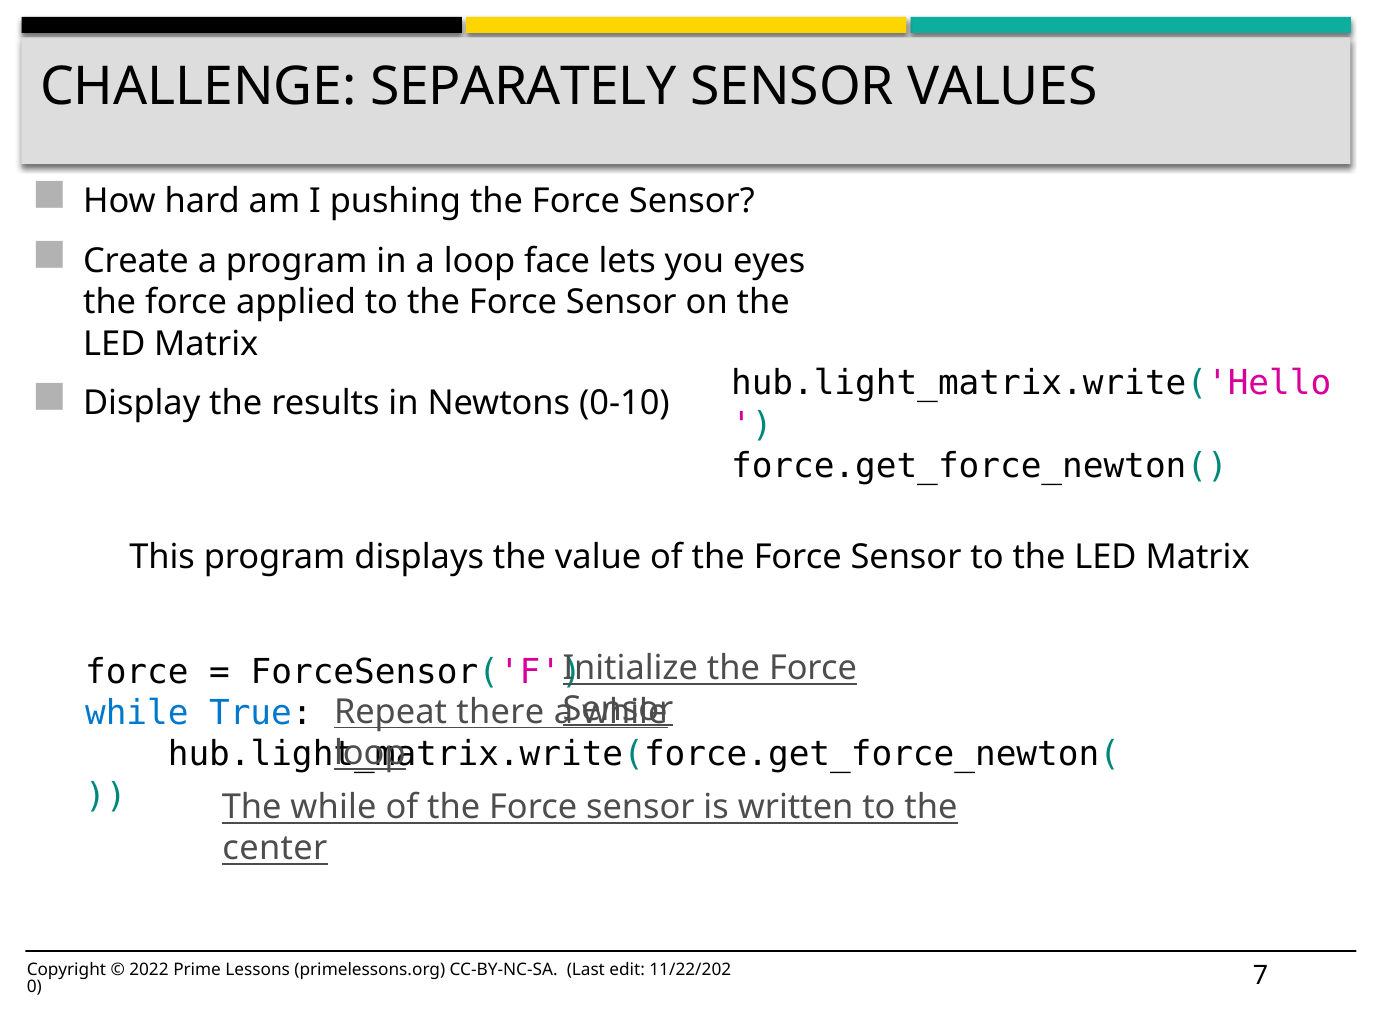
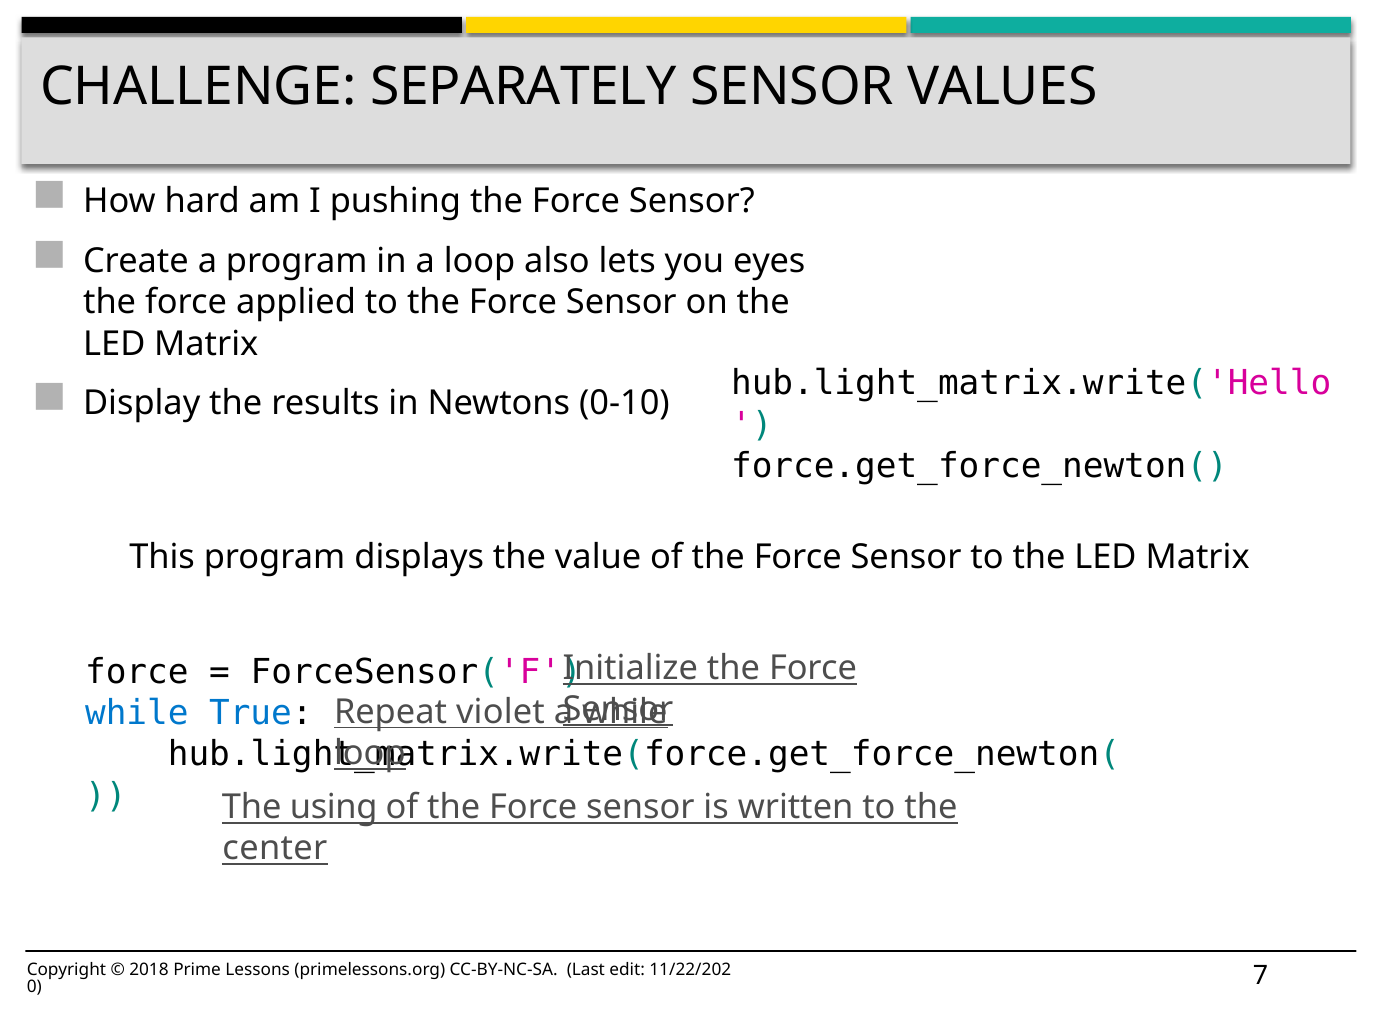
face: face -> also
there: there -> violet
The while: while -> using
2022: 2022 -> 2018
